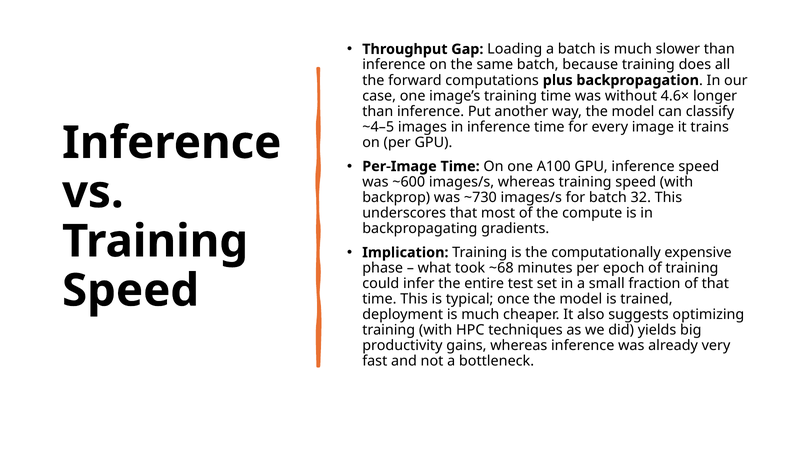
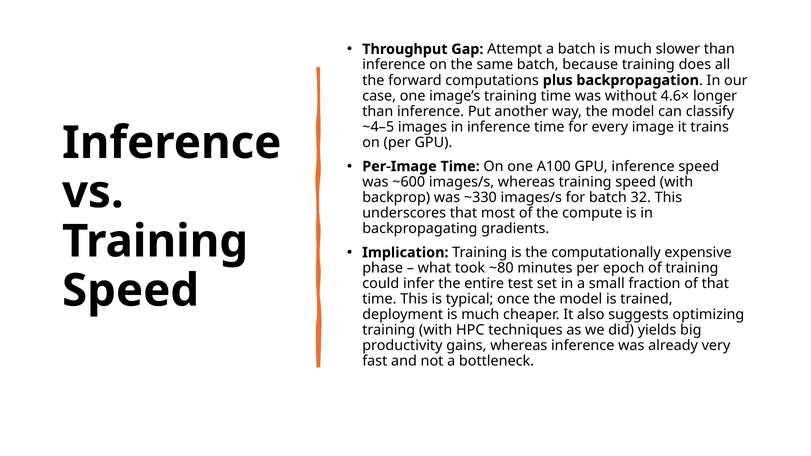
Loading: Loading -> Attempt
~730: ~730 -> ~330
~68: ~68 -> ~80
